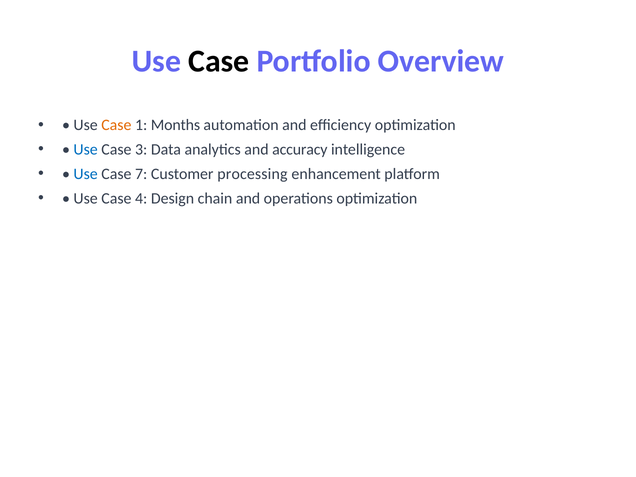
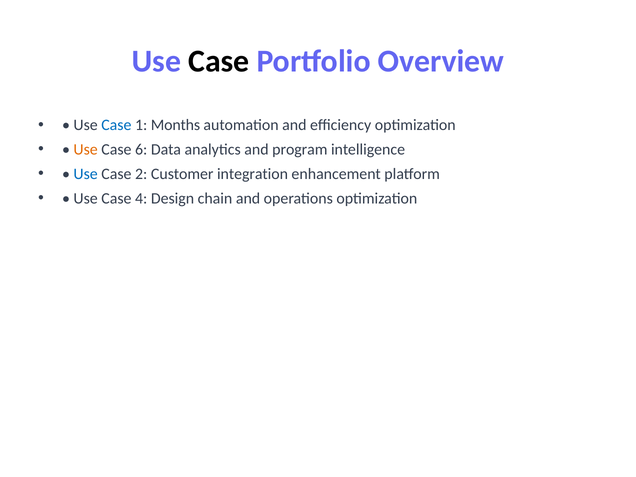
Case at (116, 125) colour: orange -> blue
Use at (86, 150) colour: blue -> orange
3: 3 -> 6
accuracy: accuracy -> program
7: 7 -> 2
processing: processing -> integration
